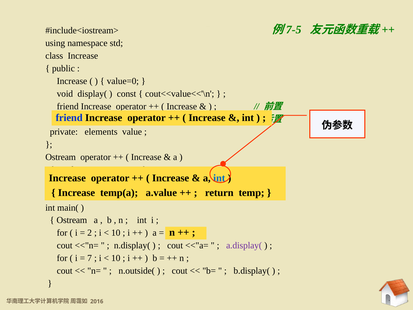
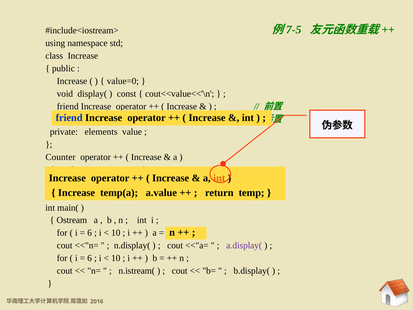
Ostream at (61, 157): Ostream -> Counter
int at (219, 178) colour: blue -> orange
2 at (90, 233): 2 -> 6
7 at (90, 258): 7 -> 6
n.outside(: n.outside( -> n.istream(
